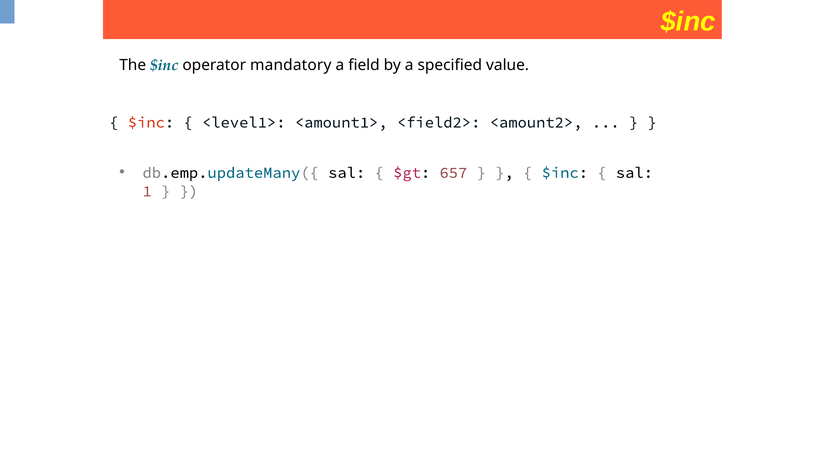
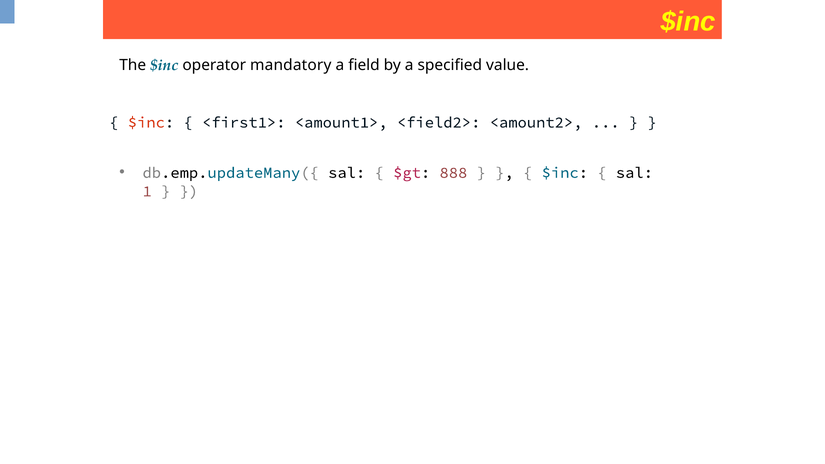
<level1>: <level1> -> <first1>
657: 657 -> 888
